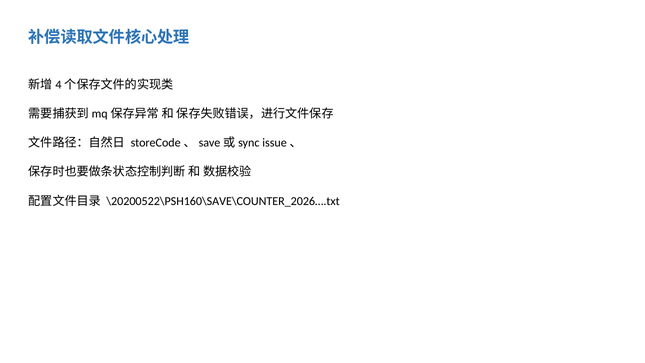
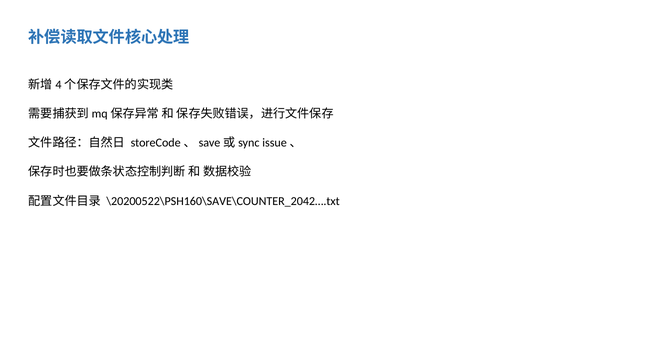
\20200522\PSH160\SAVE\COUNTER_2026….txt: \20200522\PSH160\SAVE\COUNTER_2026….txt -> \20200522\PSH160\SAVE\COUNTER_2042….txt
